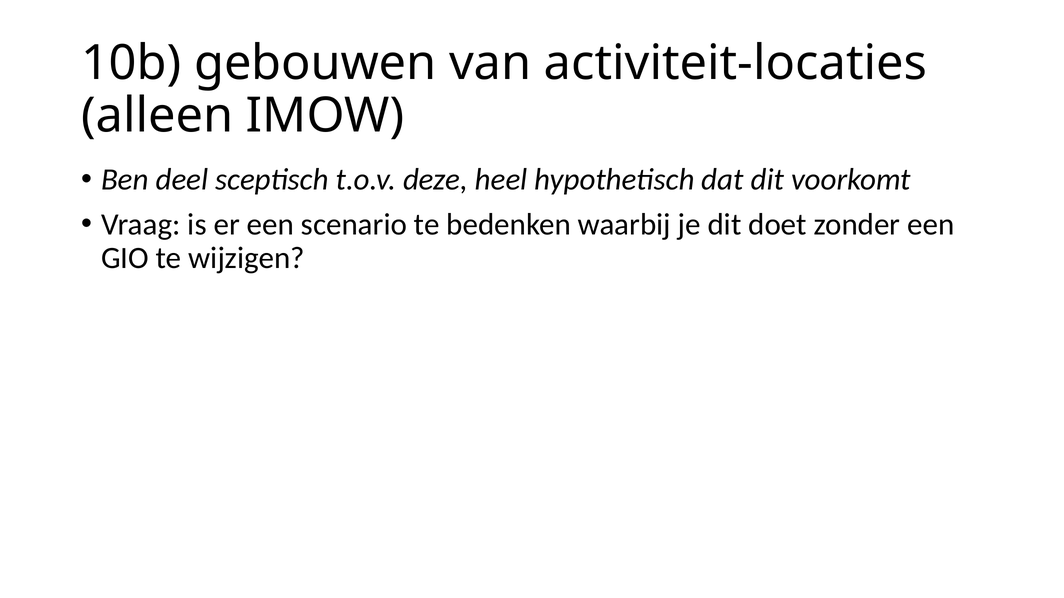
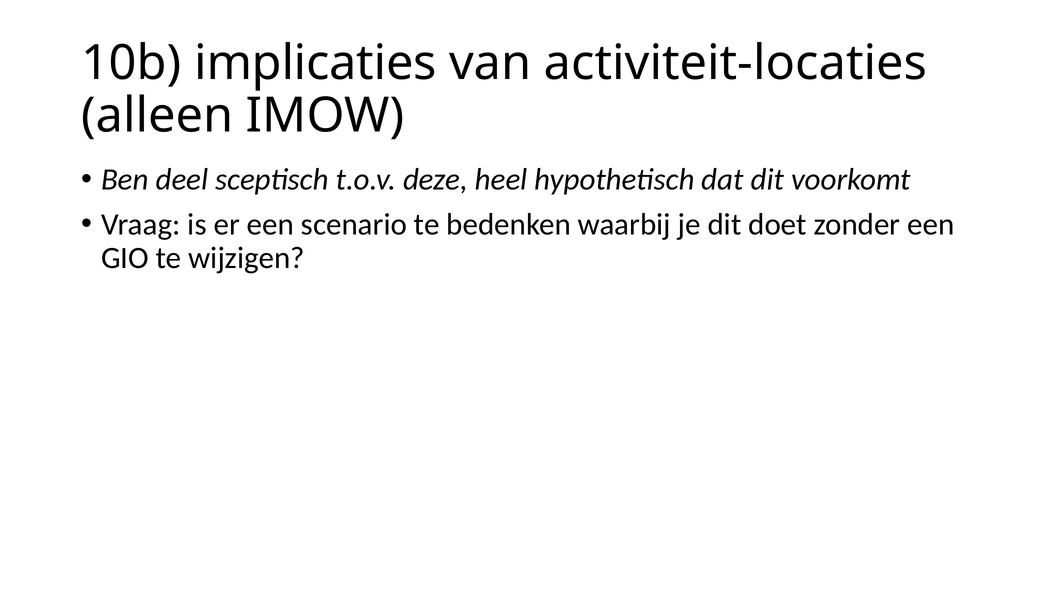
gebouwen: gebouwen -> implicaties
